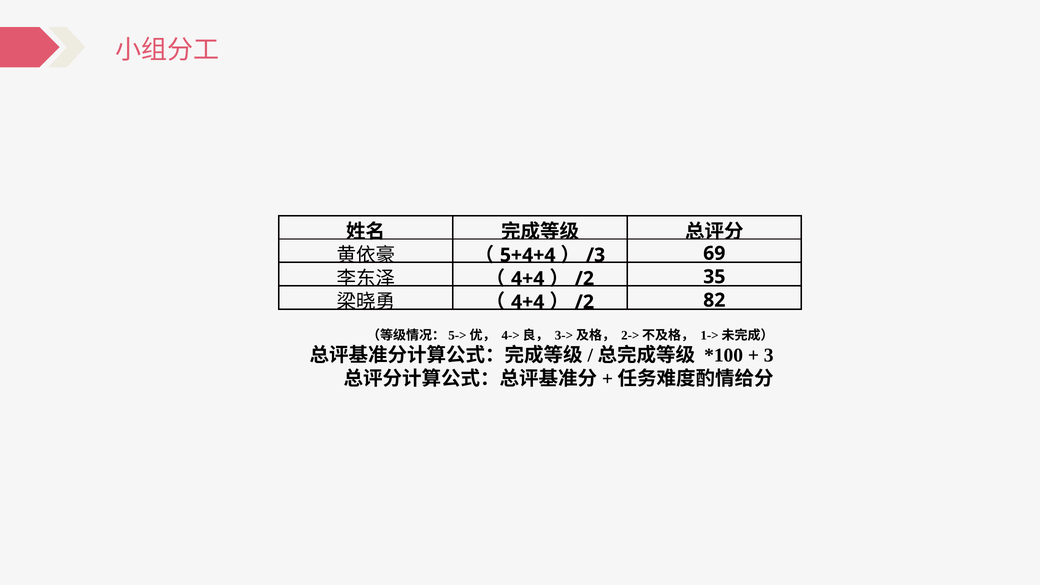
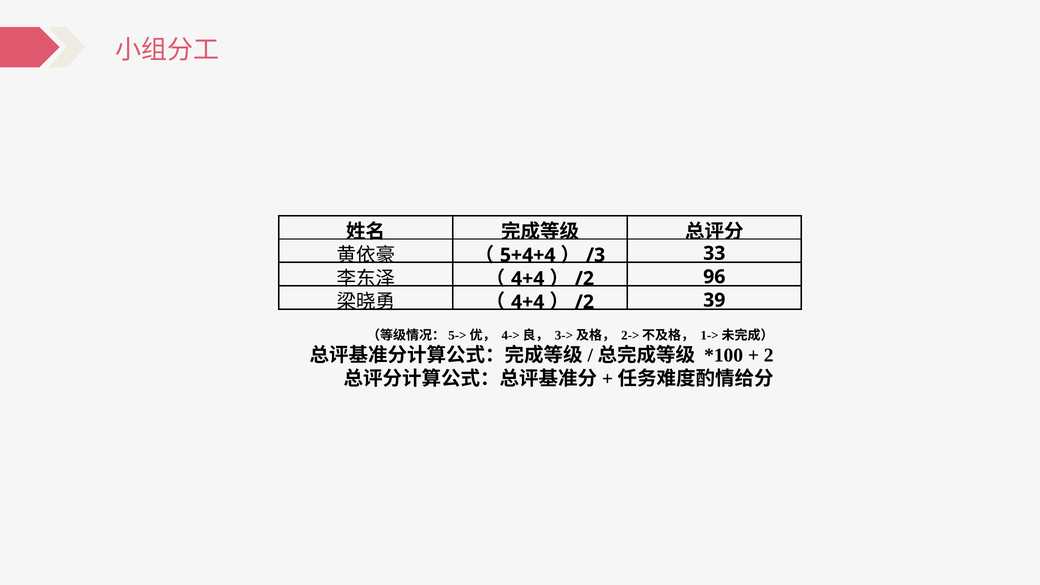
69: 69 -> 33
35: 35 -> 96
82: 82 -> 39
3: 3 -> 2
